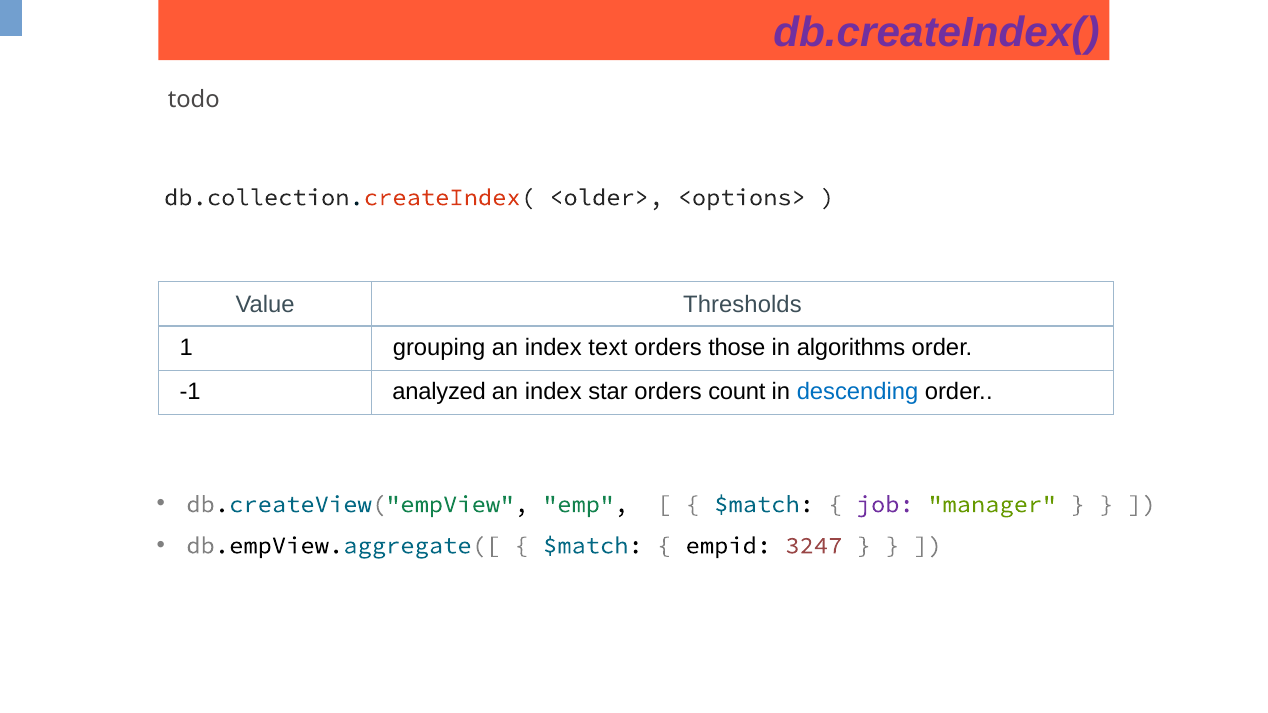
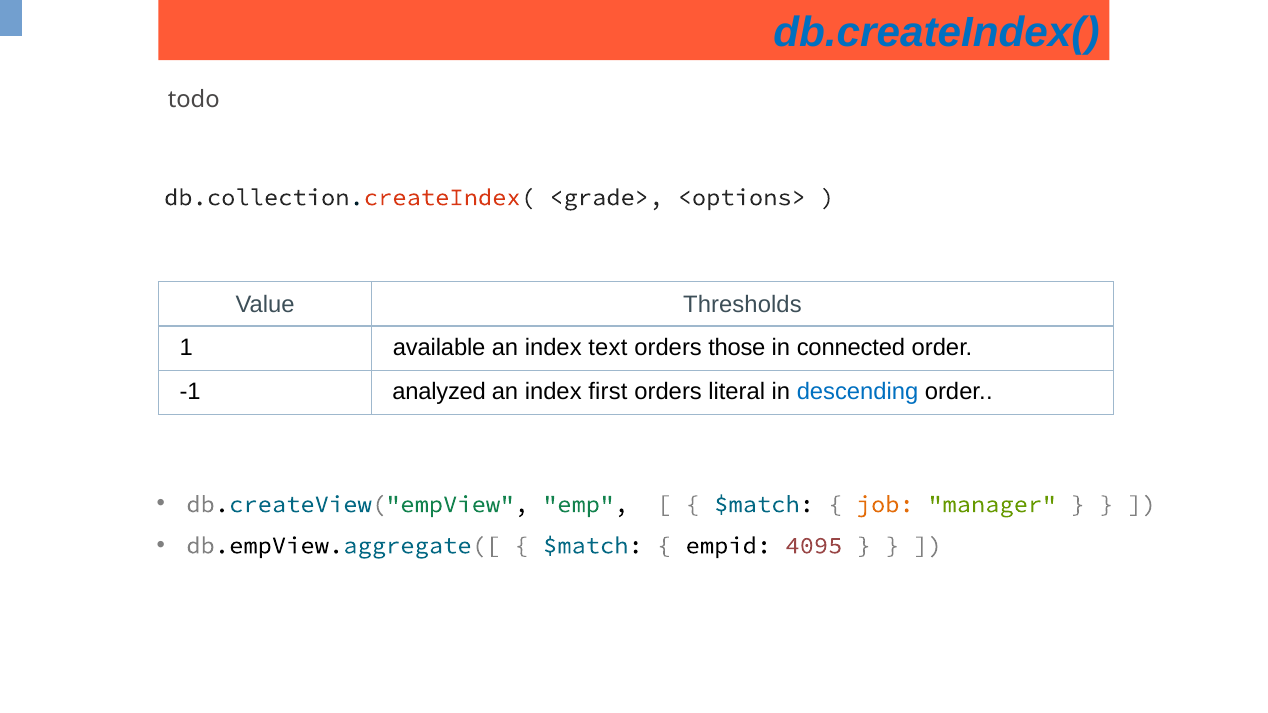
db.createIndex( colour: purple -> blue
<older>: <older> -> <grade>
grouping: grouping -> available
algorithms: algorithms -> connected
star: star -> first
count: count -> literal
job colour: purple -> orange
3247: 3247 -> 4095
